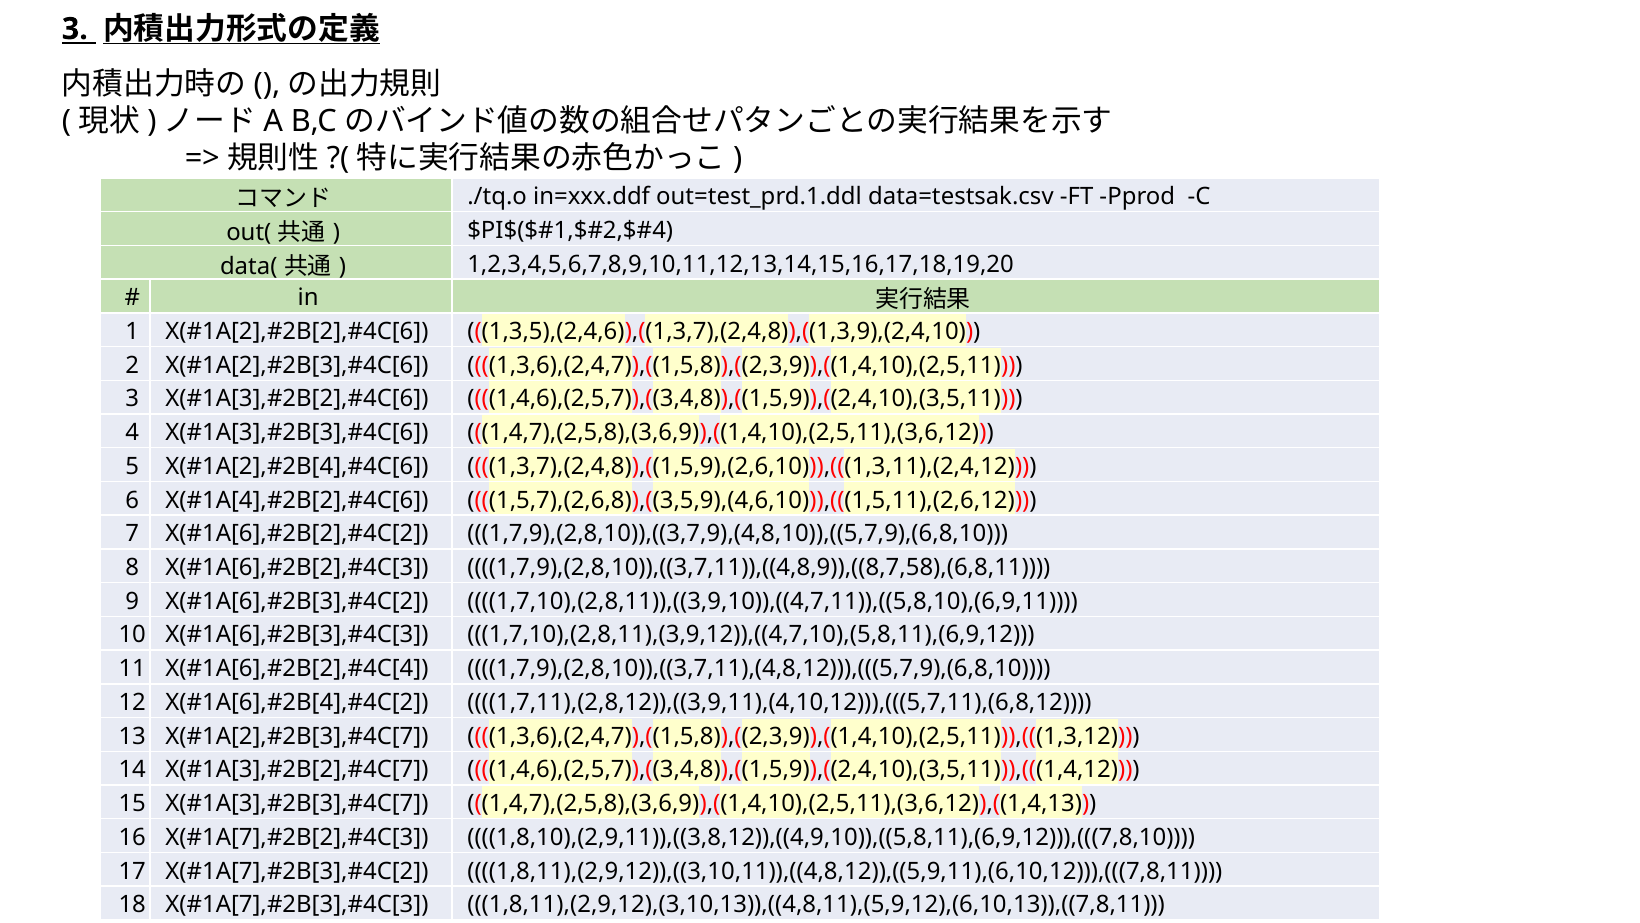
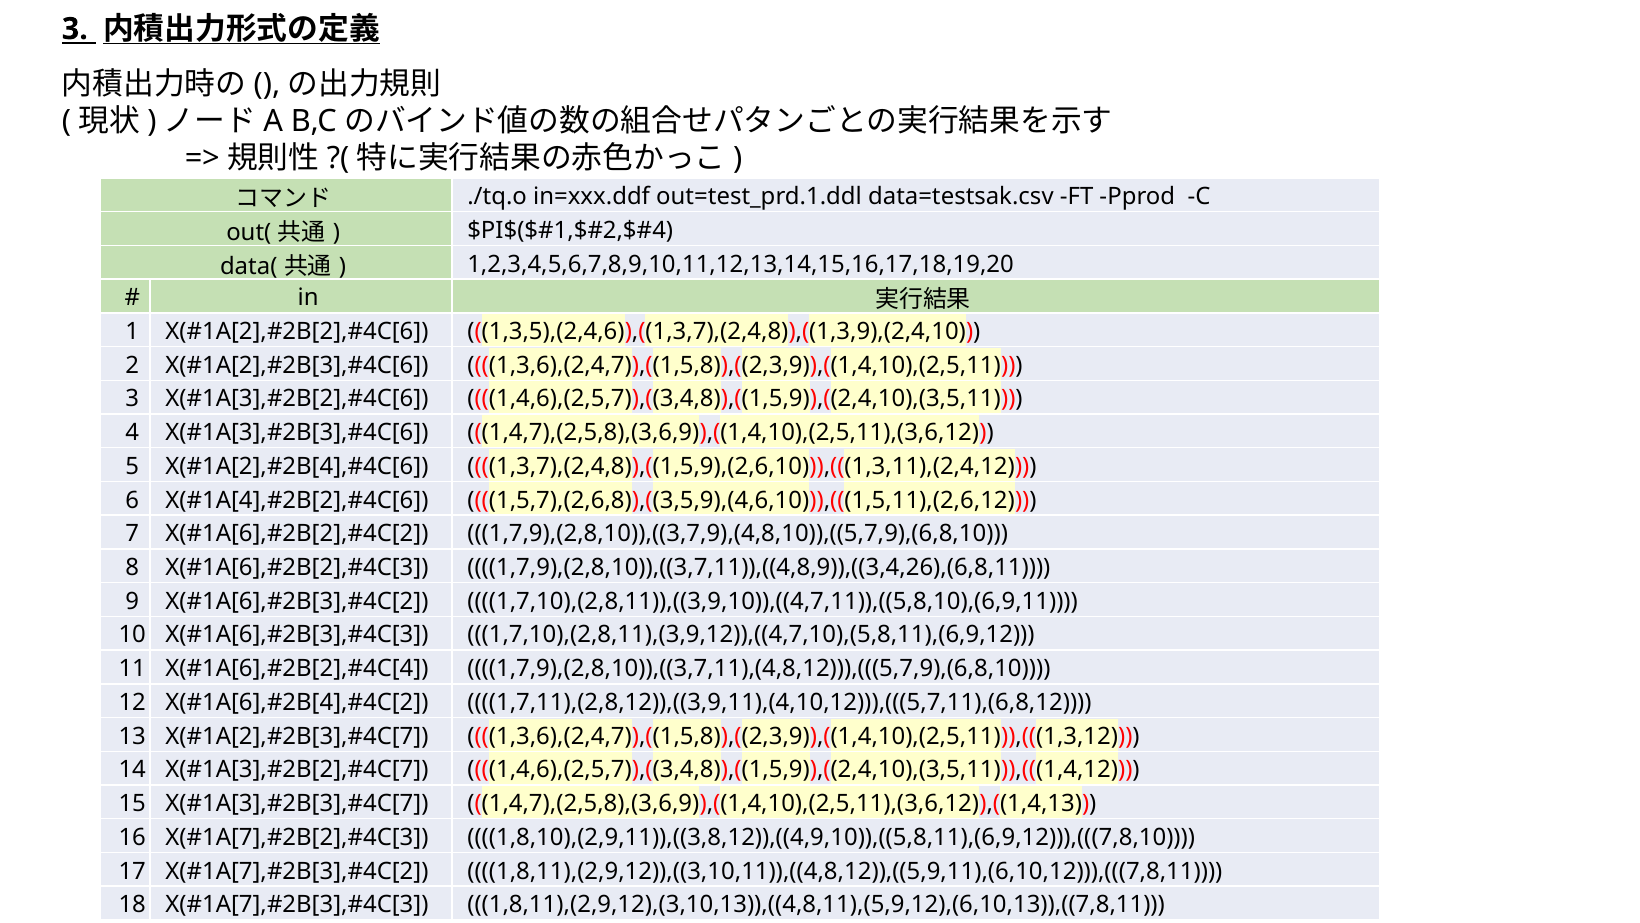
1,7,9),(2,8,10)),((3,7,11)),((4,8,9)),((8,7,58),(6,8,11: 1,7,9),(2,8,10)),((3,7,11)),((4,8,9)),((8,7,58),(6,8,11 -> 1,7,9),(2,8,10)),((3,7,11)),((4,8,9)),((3,4,26),(6,8,11
